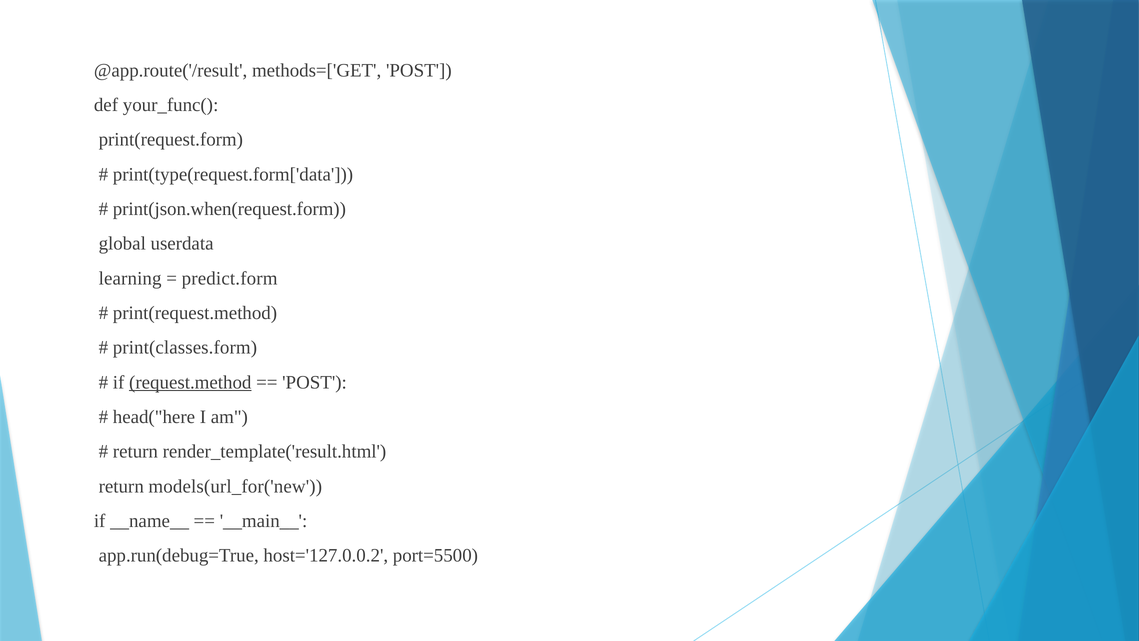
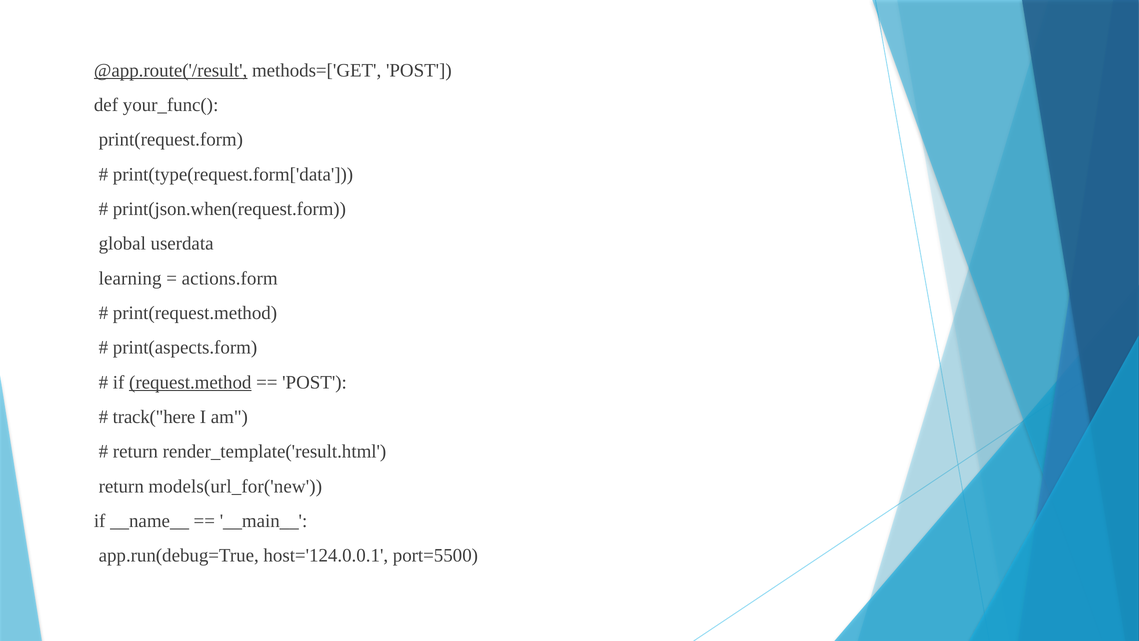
@app.route('/result underline: none -> present
predict.form: predict.form -> actions.form
print(classes.form: print(classes.form -> print(aspects.form
head("here: head("here -> track("here
host='127.0.0.2: host='127.0.0.2 -> host='124.0.0.1
